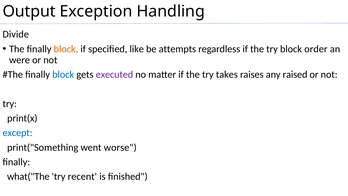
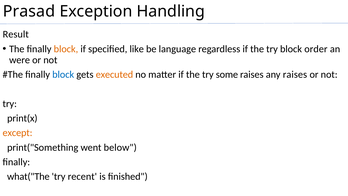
Output: Output -> Prasad
Divide: Divide -> Result
attempts: attempts -> language
executed colour: purple -> orange
takes: takes -> some
any raised: raised -> raises
except colour: blue -> orange
worse: worse -> below
